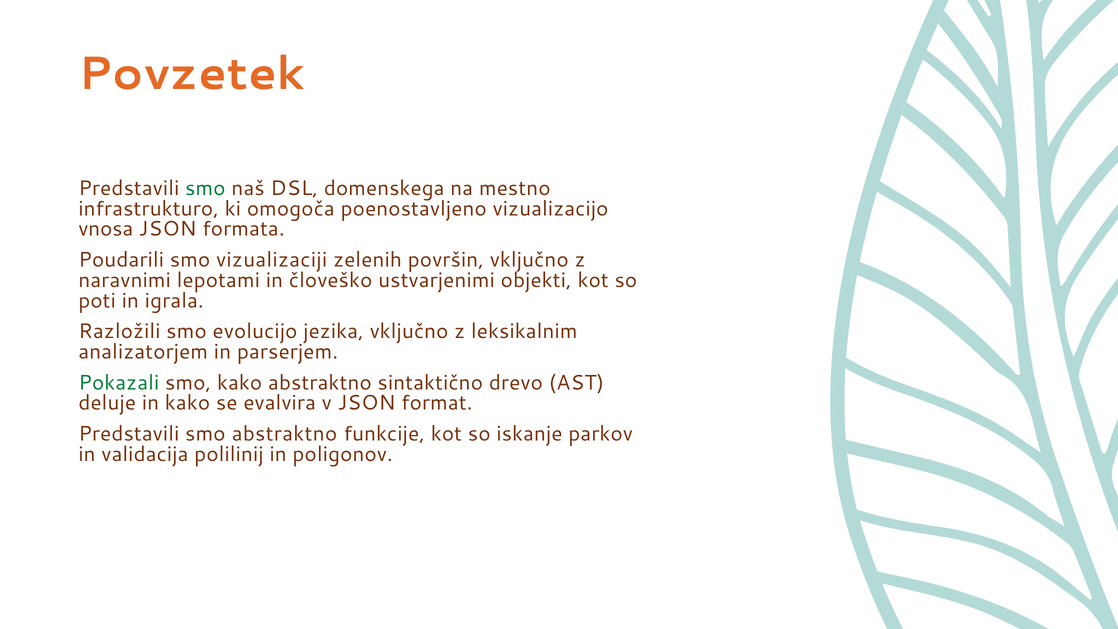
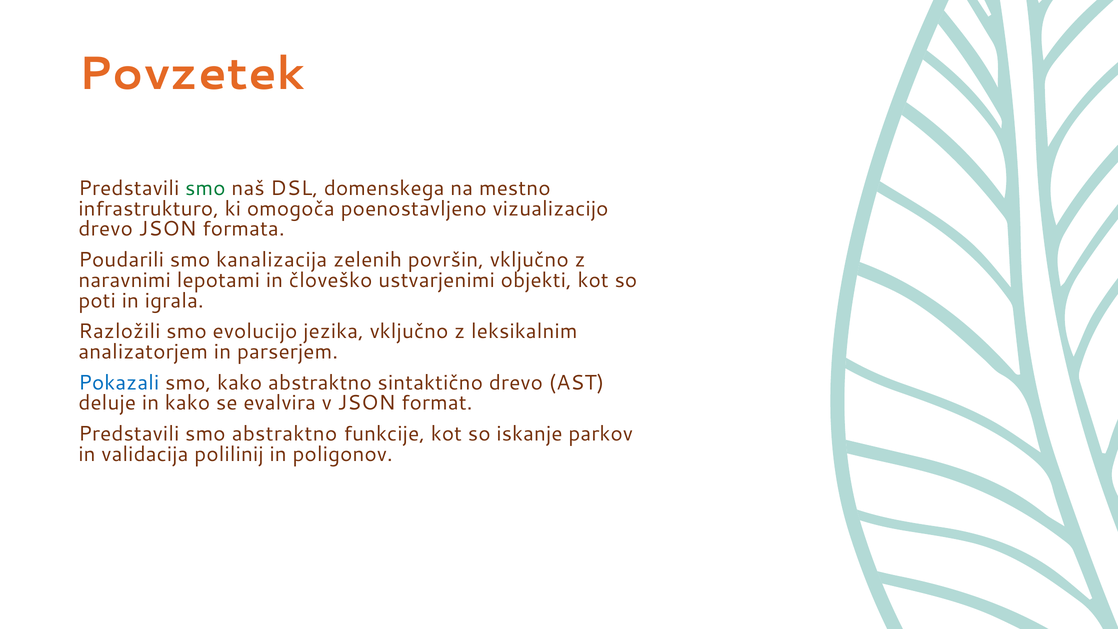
vnosa at (106, 229): vnosa -> drevo
vizualizaciji: vizualizaciji -> kanalizacija
Pokazali colour: green -> blue
